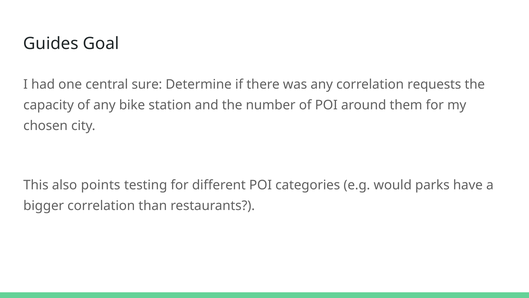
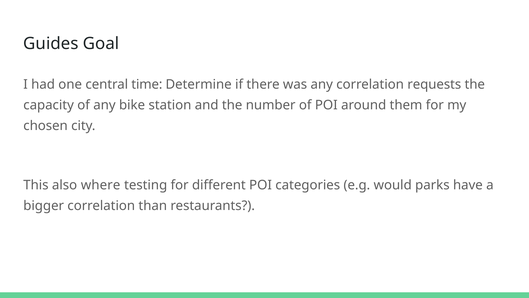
sure: sure -> time
points: points -> where
